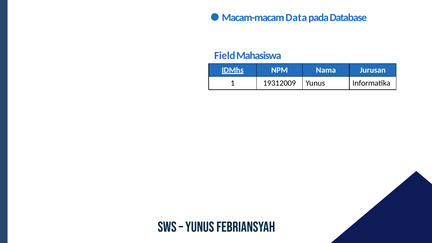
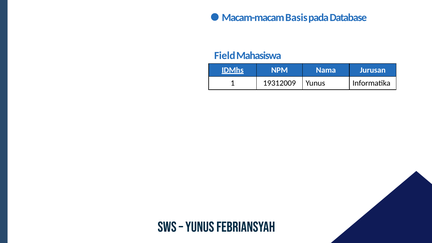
Data: Data -> Basis
